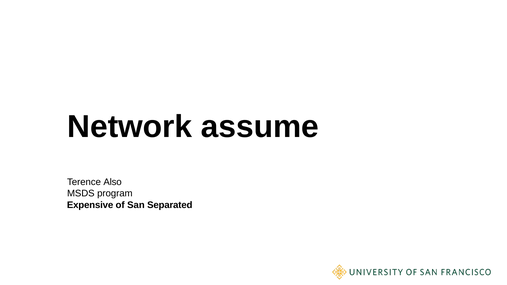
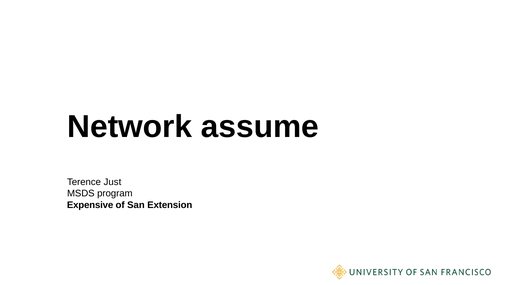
Also: Also -> Just
Separated: Separated -> Extension
